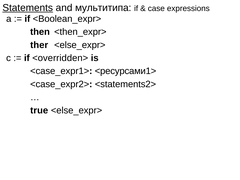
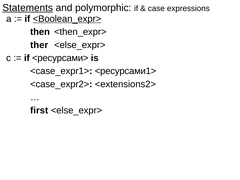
мультитипа: мультитипа -> polymorphic
<Boolean_expr> underline: none -> present
<overridden>: <overridden> -> <ресурсами>
<statements2>: <statements2> -> <extensions2>
true: true -> first
